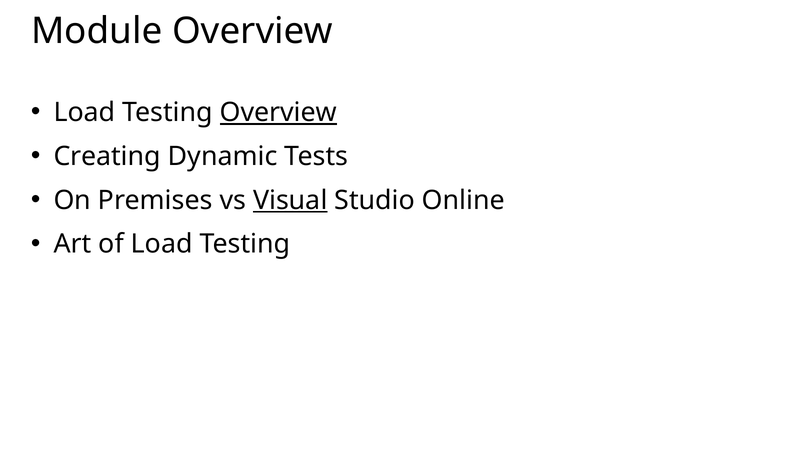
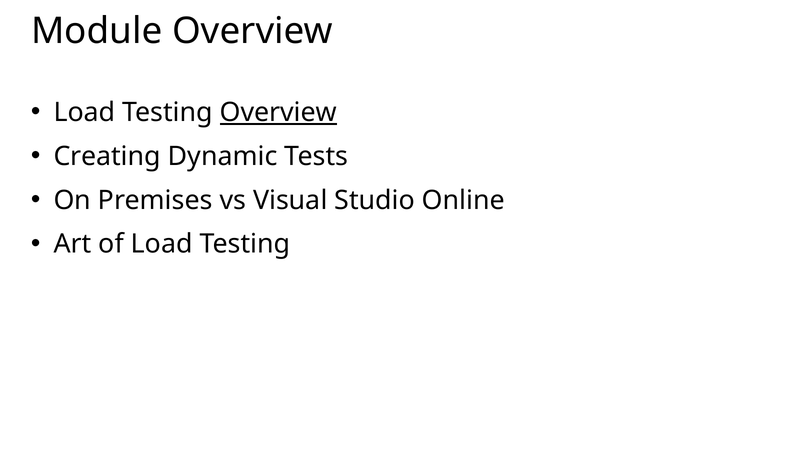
Visual underline: present -> none
